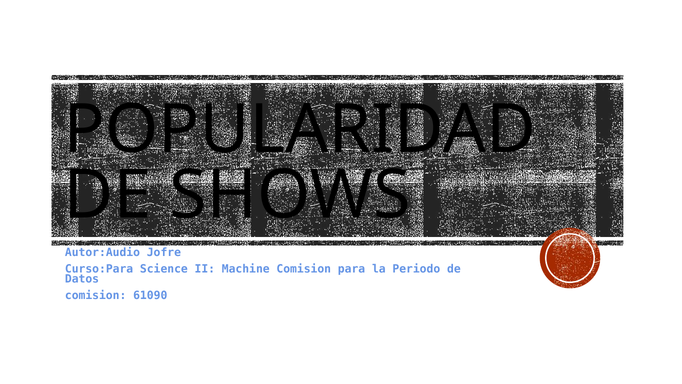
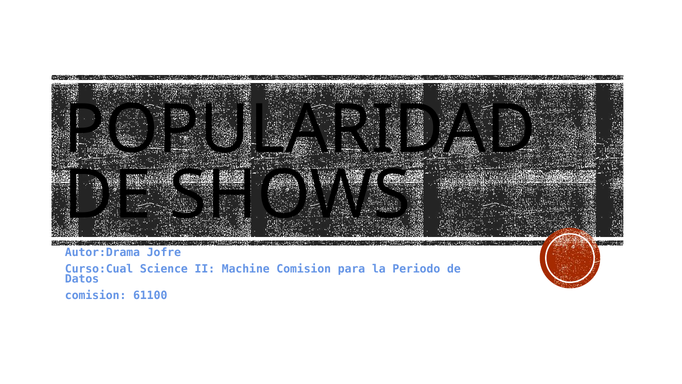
Autor:Audio: Autor:Audio -> Autor:Drama
Curso:Para: Curso:Para -> Curso:Cual
61090: 61090 -> 61100
